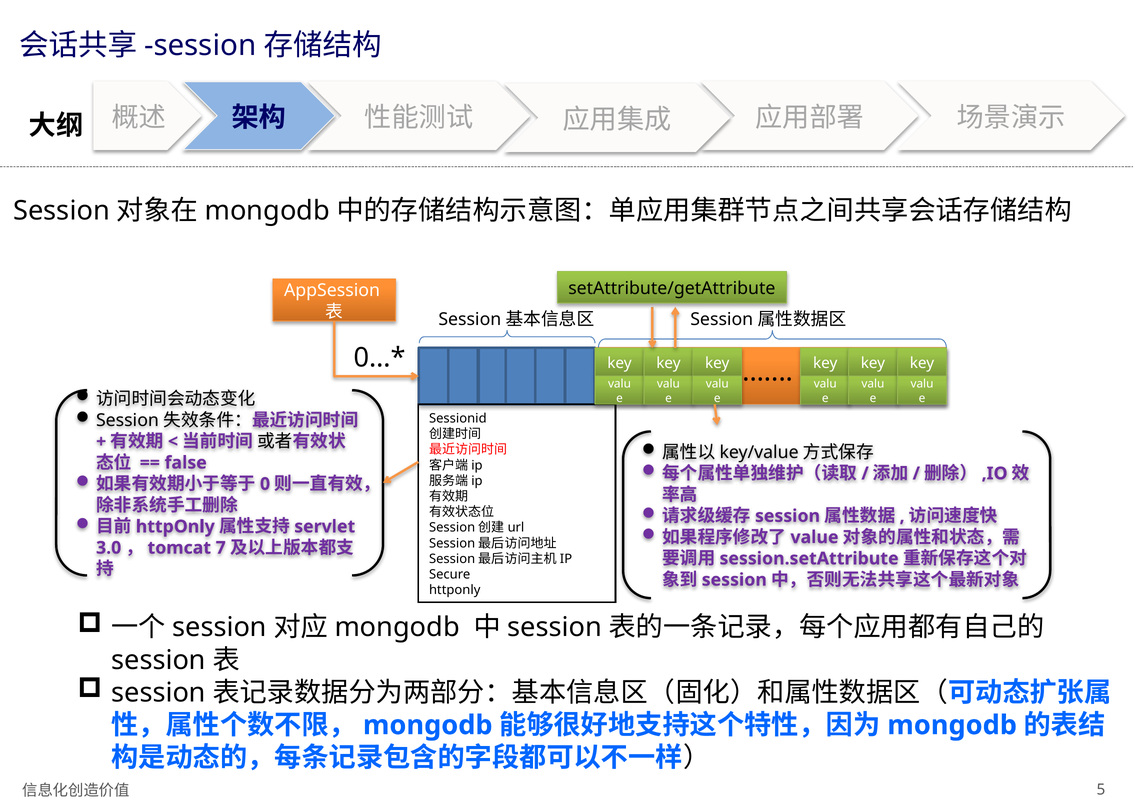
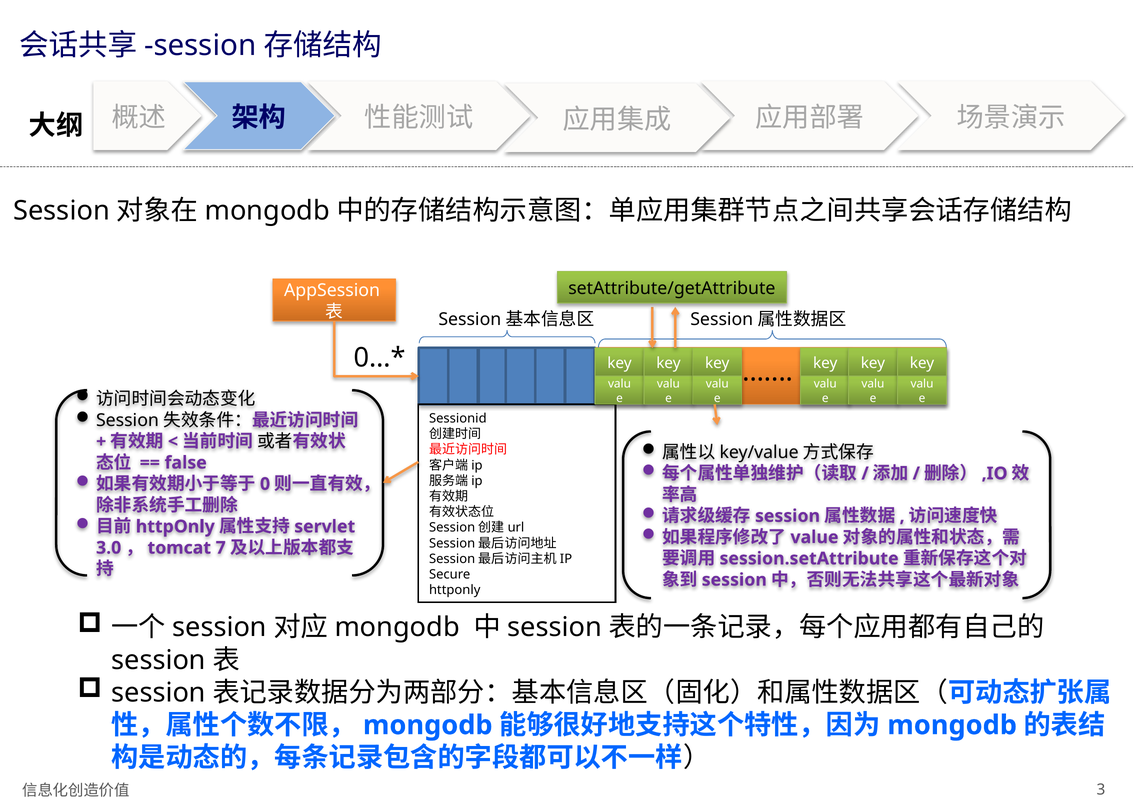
5: 5 -> 3
